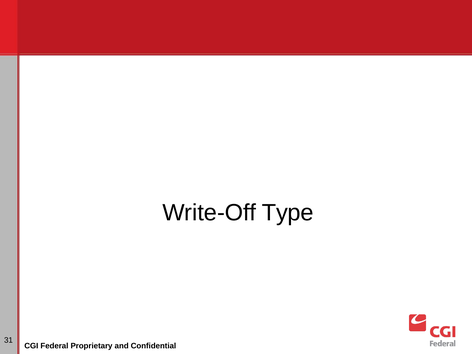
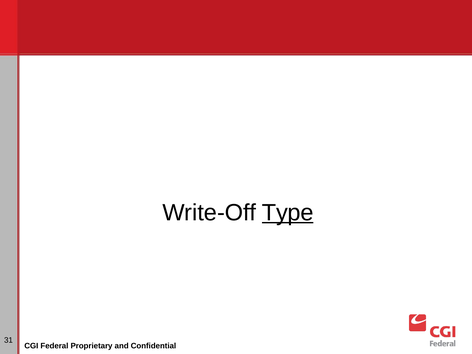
Type underline: none -> present
